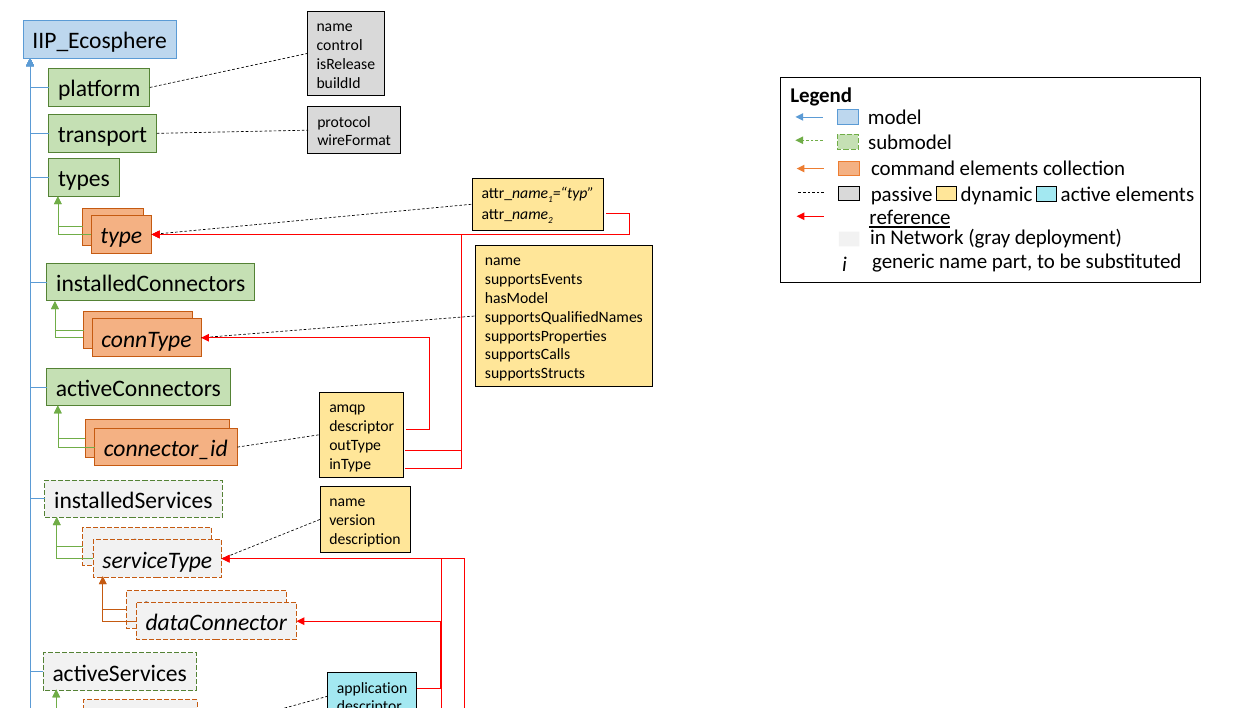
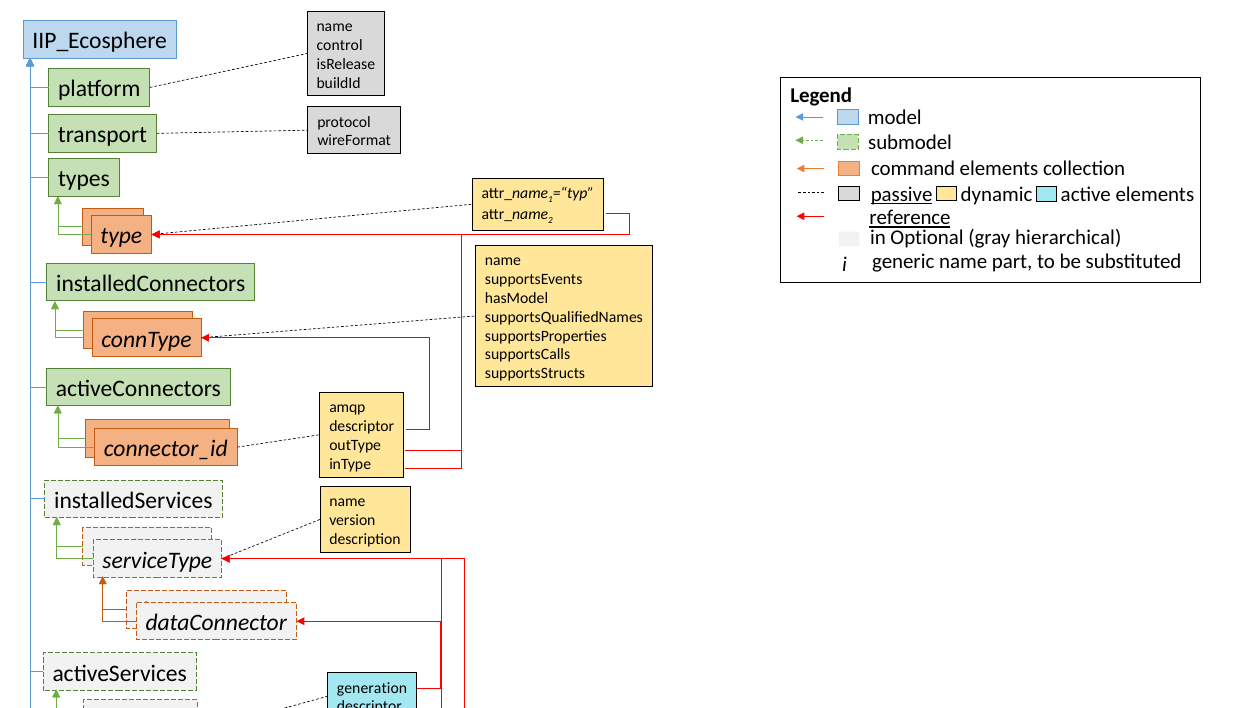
passive underline: none -> present
Network: Network -> Optional
deployment: deployment -> hierarchical
application: application -> generation
